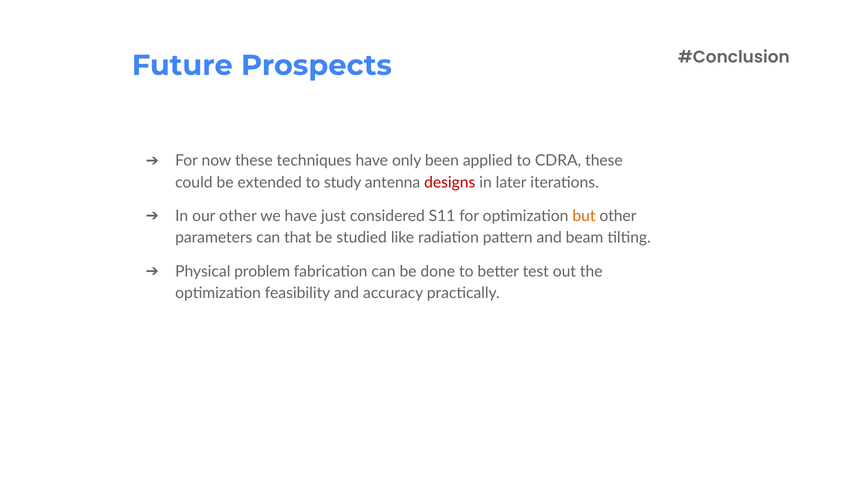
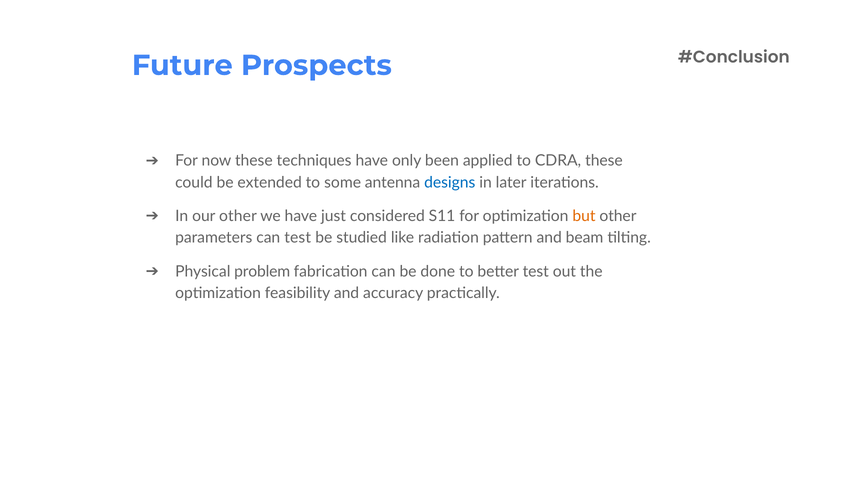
study: study -> some
designs colour: red -> blue
can that: that -> test
